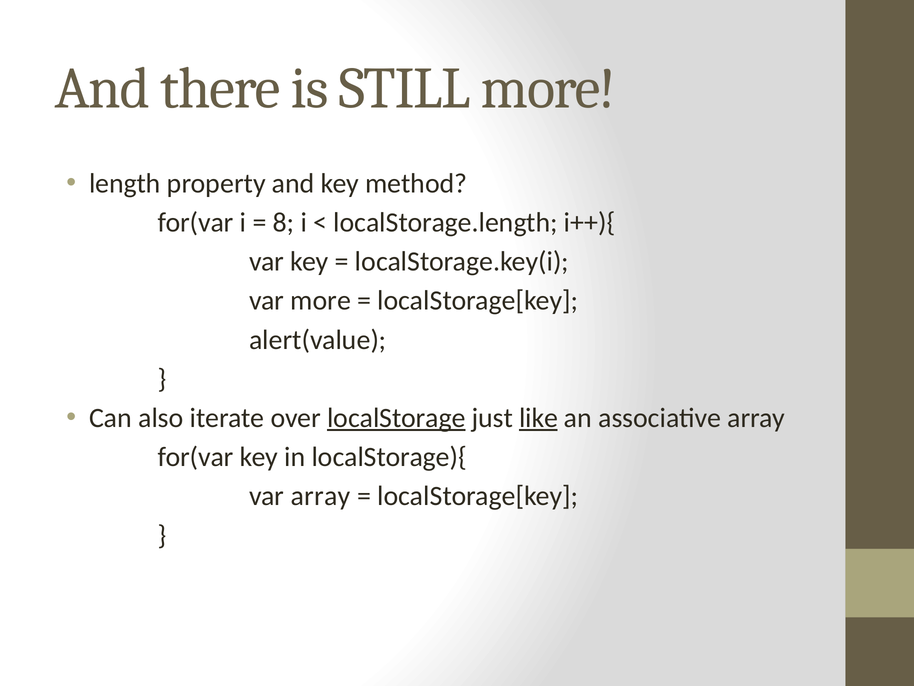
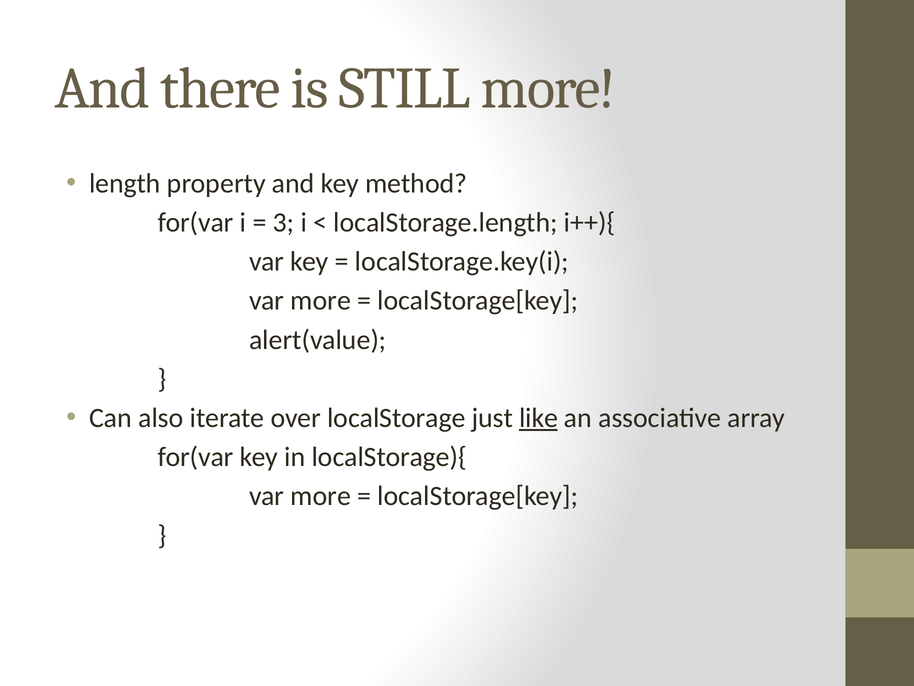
8: 8 -> 3
localStorage underline: present -> none
array at (321, 496): array -> more
